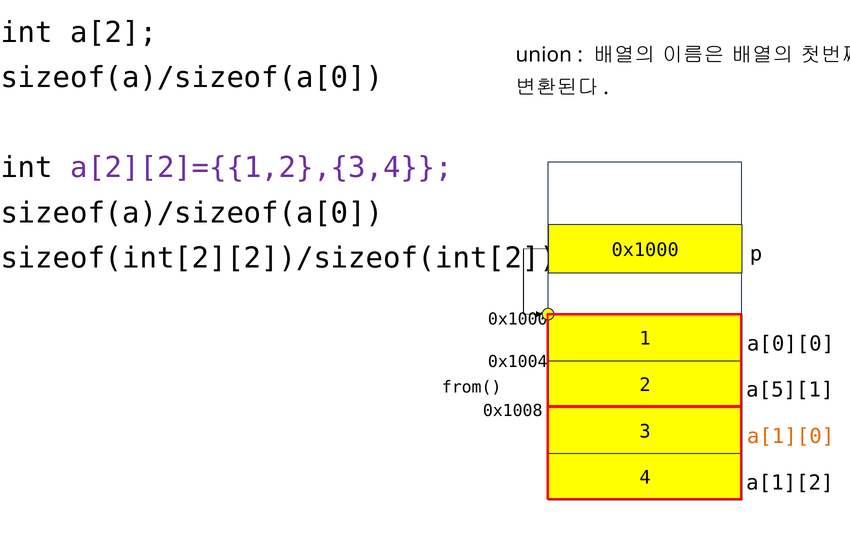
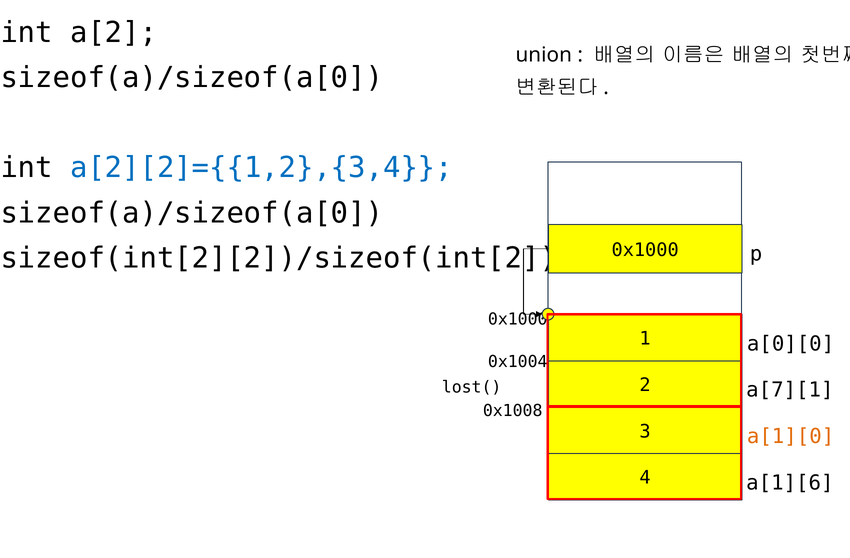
a[2][2]={{1,2},{3,4 colour: purple -> blue
a[5][1: a[5][1 -> a[7][1
from(: from( -> lost(
a[1][2: a[1][2 -> a[1][6
